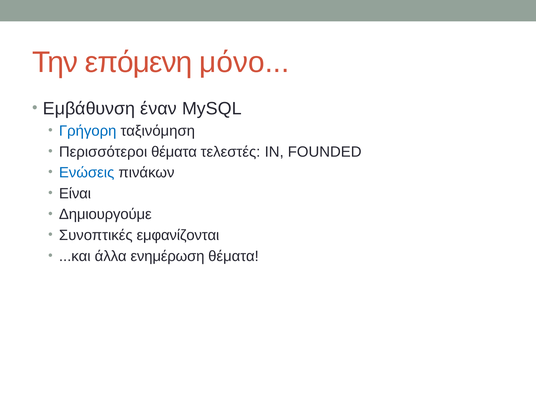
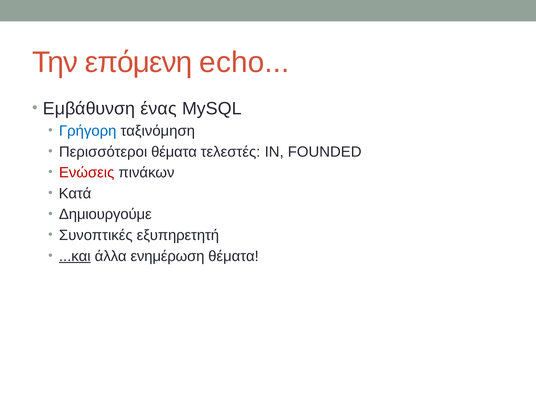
μόνο: μόνο -> echo
έναν: έναν -> ένας
Ενώσεις colour: blue -> red
Είναι: Είναι -> Κατά
εμφανίζονται: εμφανίζονται -> εξυπηρετητή
...και underline: none -> present
